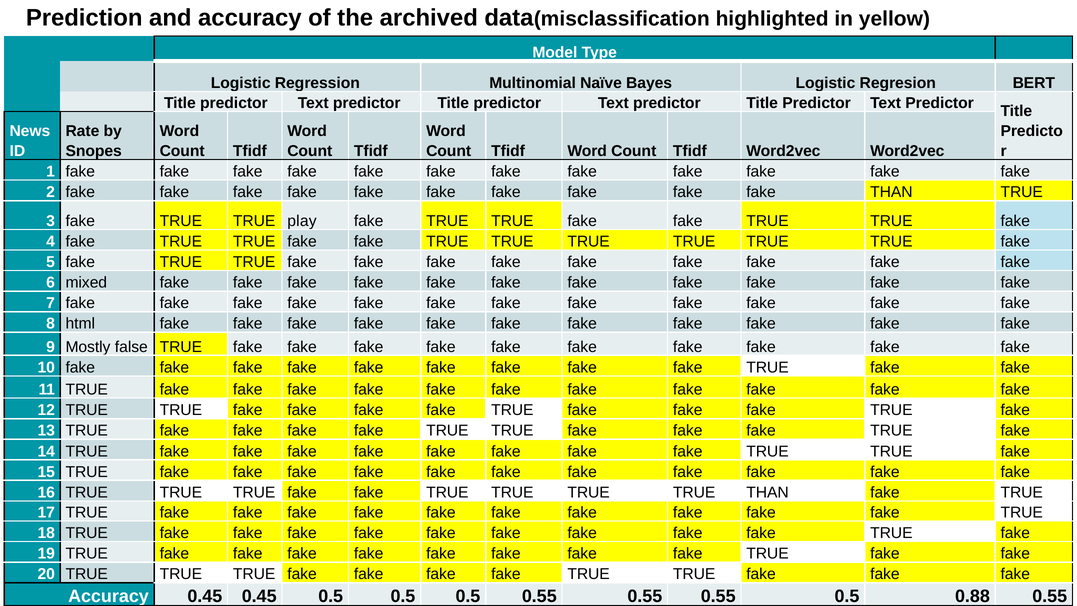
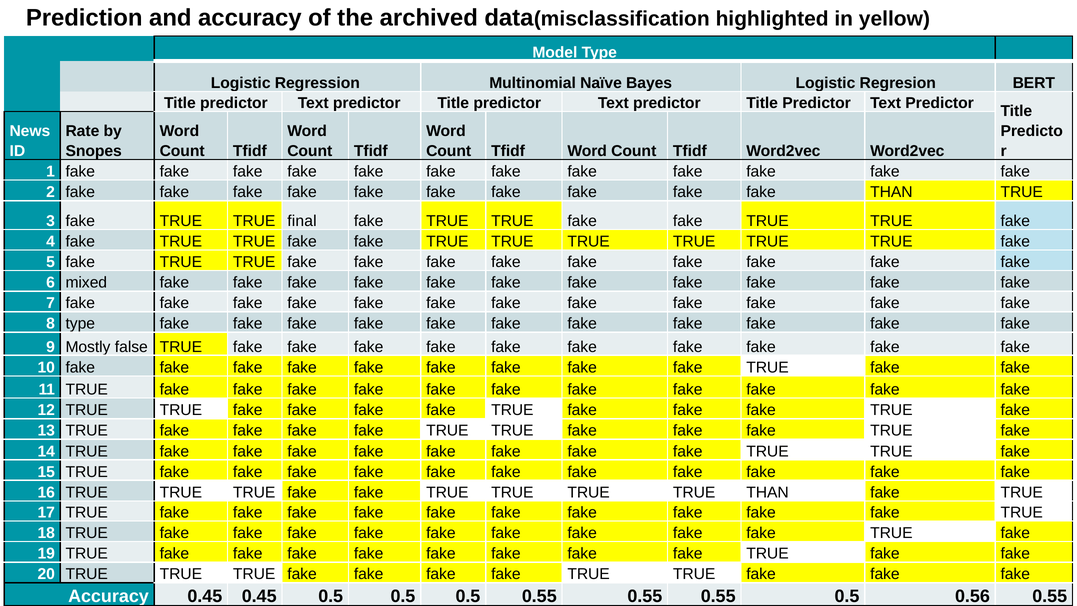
play: play -> final
8 html: html -> type
0.88: 0.88 -> 0.56
